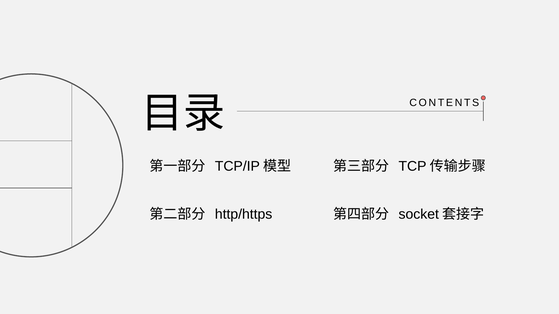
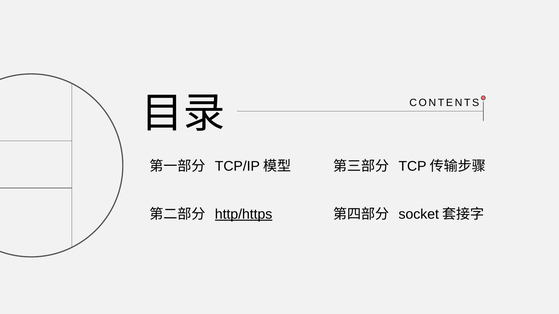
http/https underline: none -> present
